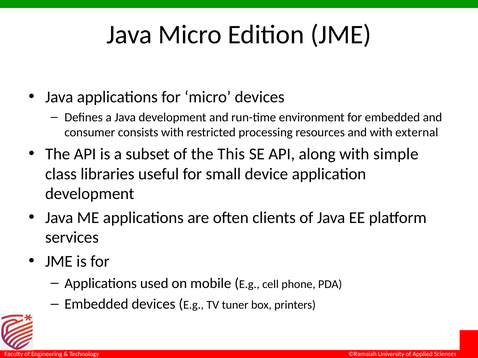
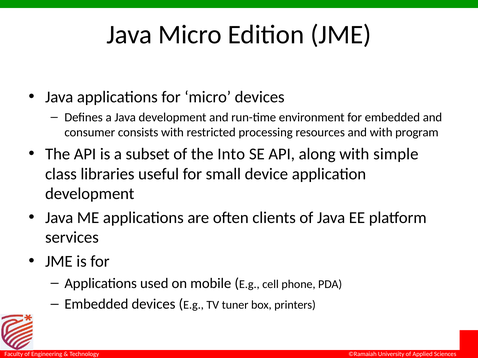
external: external -> program
This: This -> Into
